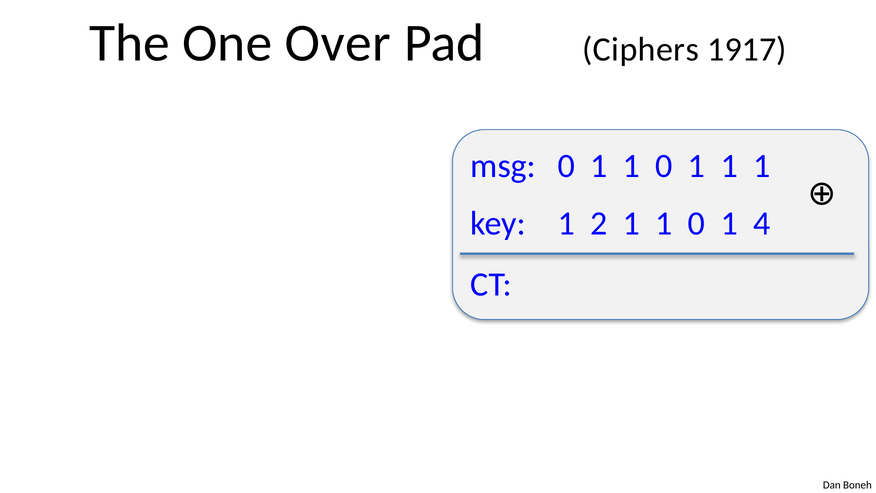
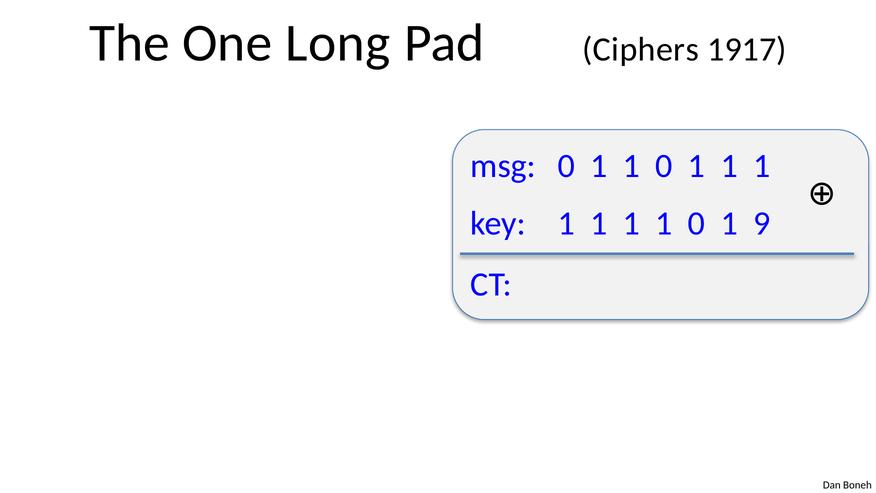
Over: Over -> Long
key 1 2: 2 -> 1
4: 4 -> 9
